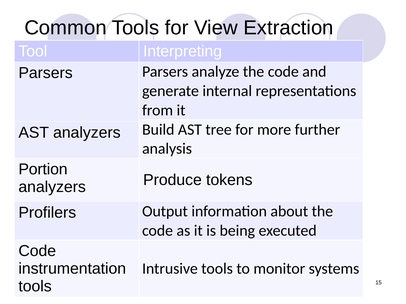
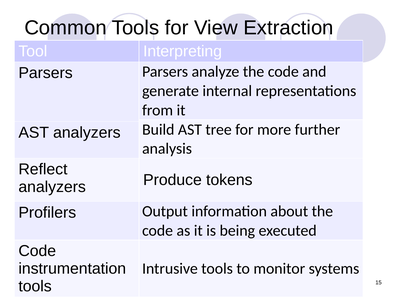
Portion: Portion -> Reflect
